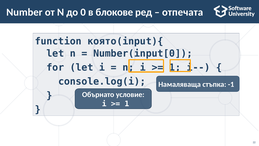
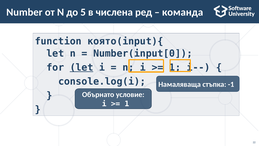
0: 0 -> 5
блокове: блокове -> числена
отпечата: отпечата -> команда
let at (82, 67) underline: none -> present
